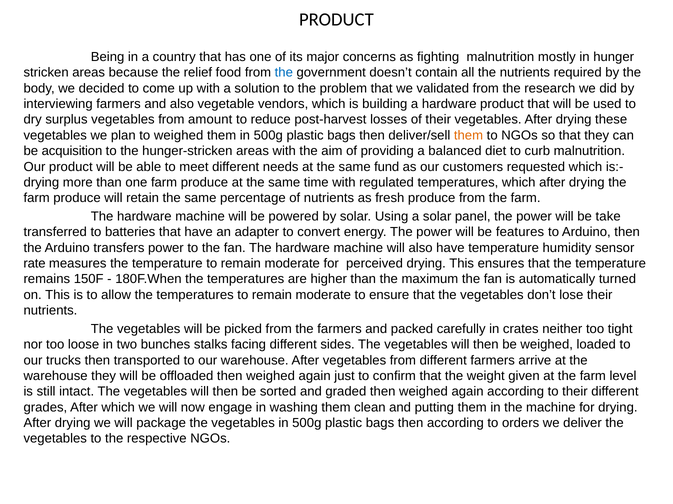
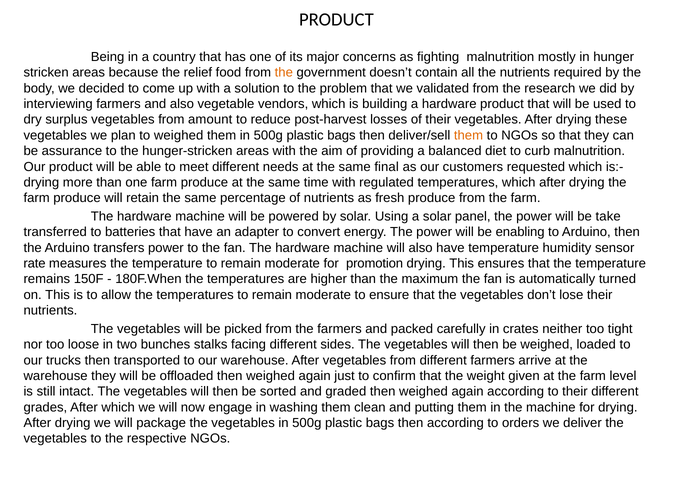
the at (284, 73) colour: blue -> orange
acquisition: acquisition -> assurance
fund: fund -> ﬁnal
features: features -> enabling
perceived: perceived -> promotion
